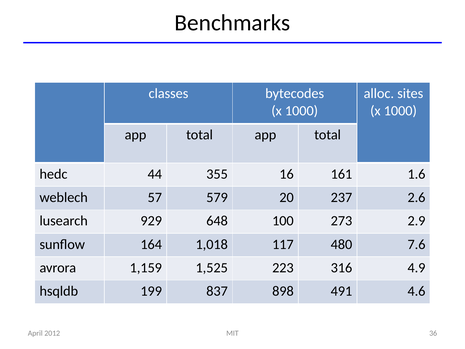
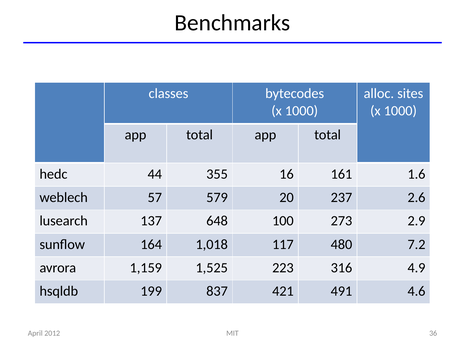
929: 929 -> 137
7.6: 7.6 -> 7.2
898: 898 -> 421
